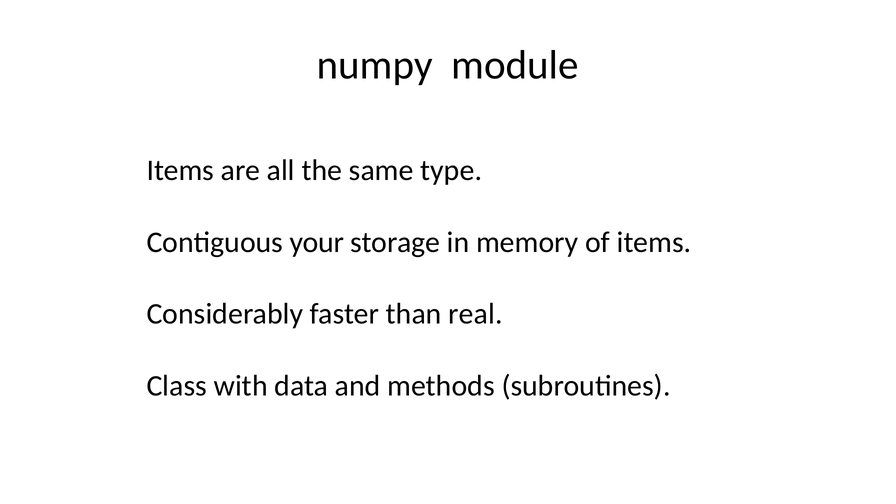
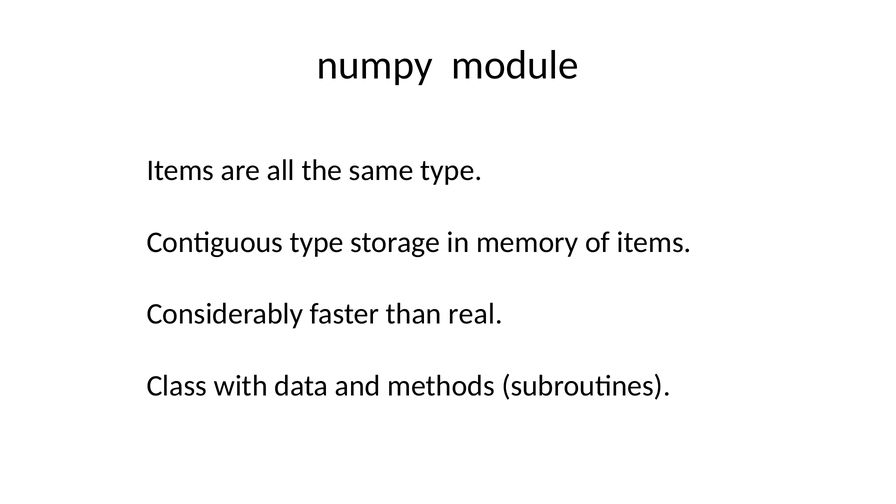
Contiguous your: your -> type
